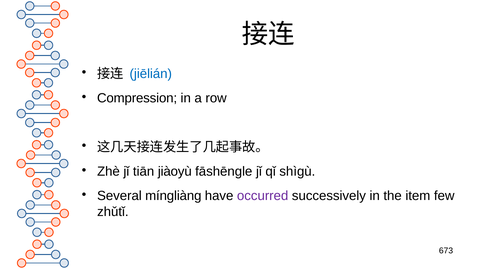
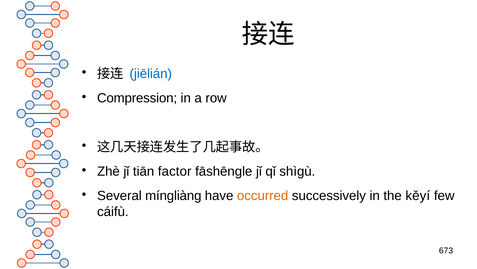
jiàoyù: jiàoyù -> factor
occurred colour: purple -> orange
item: item -> kěyí
zhǔtǐ: zhǔtǐ -> cáifù
